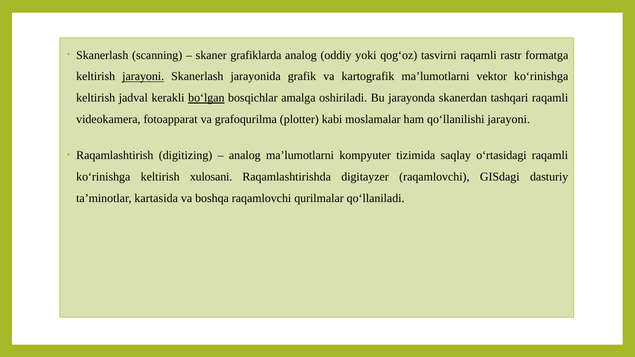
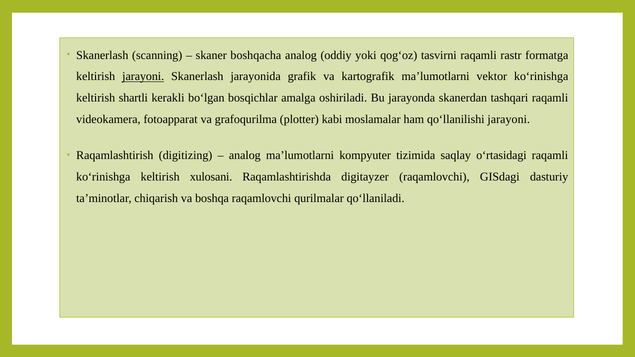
grafiklarda: grafiklarda -> boshqacha
jadval: jadval -> shartli
boʻlgan underline: present -> none
kartasida: kartasida -> chiqarish
